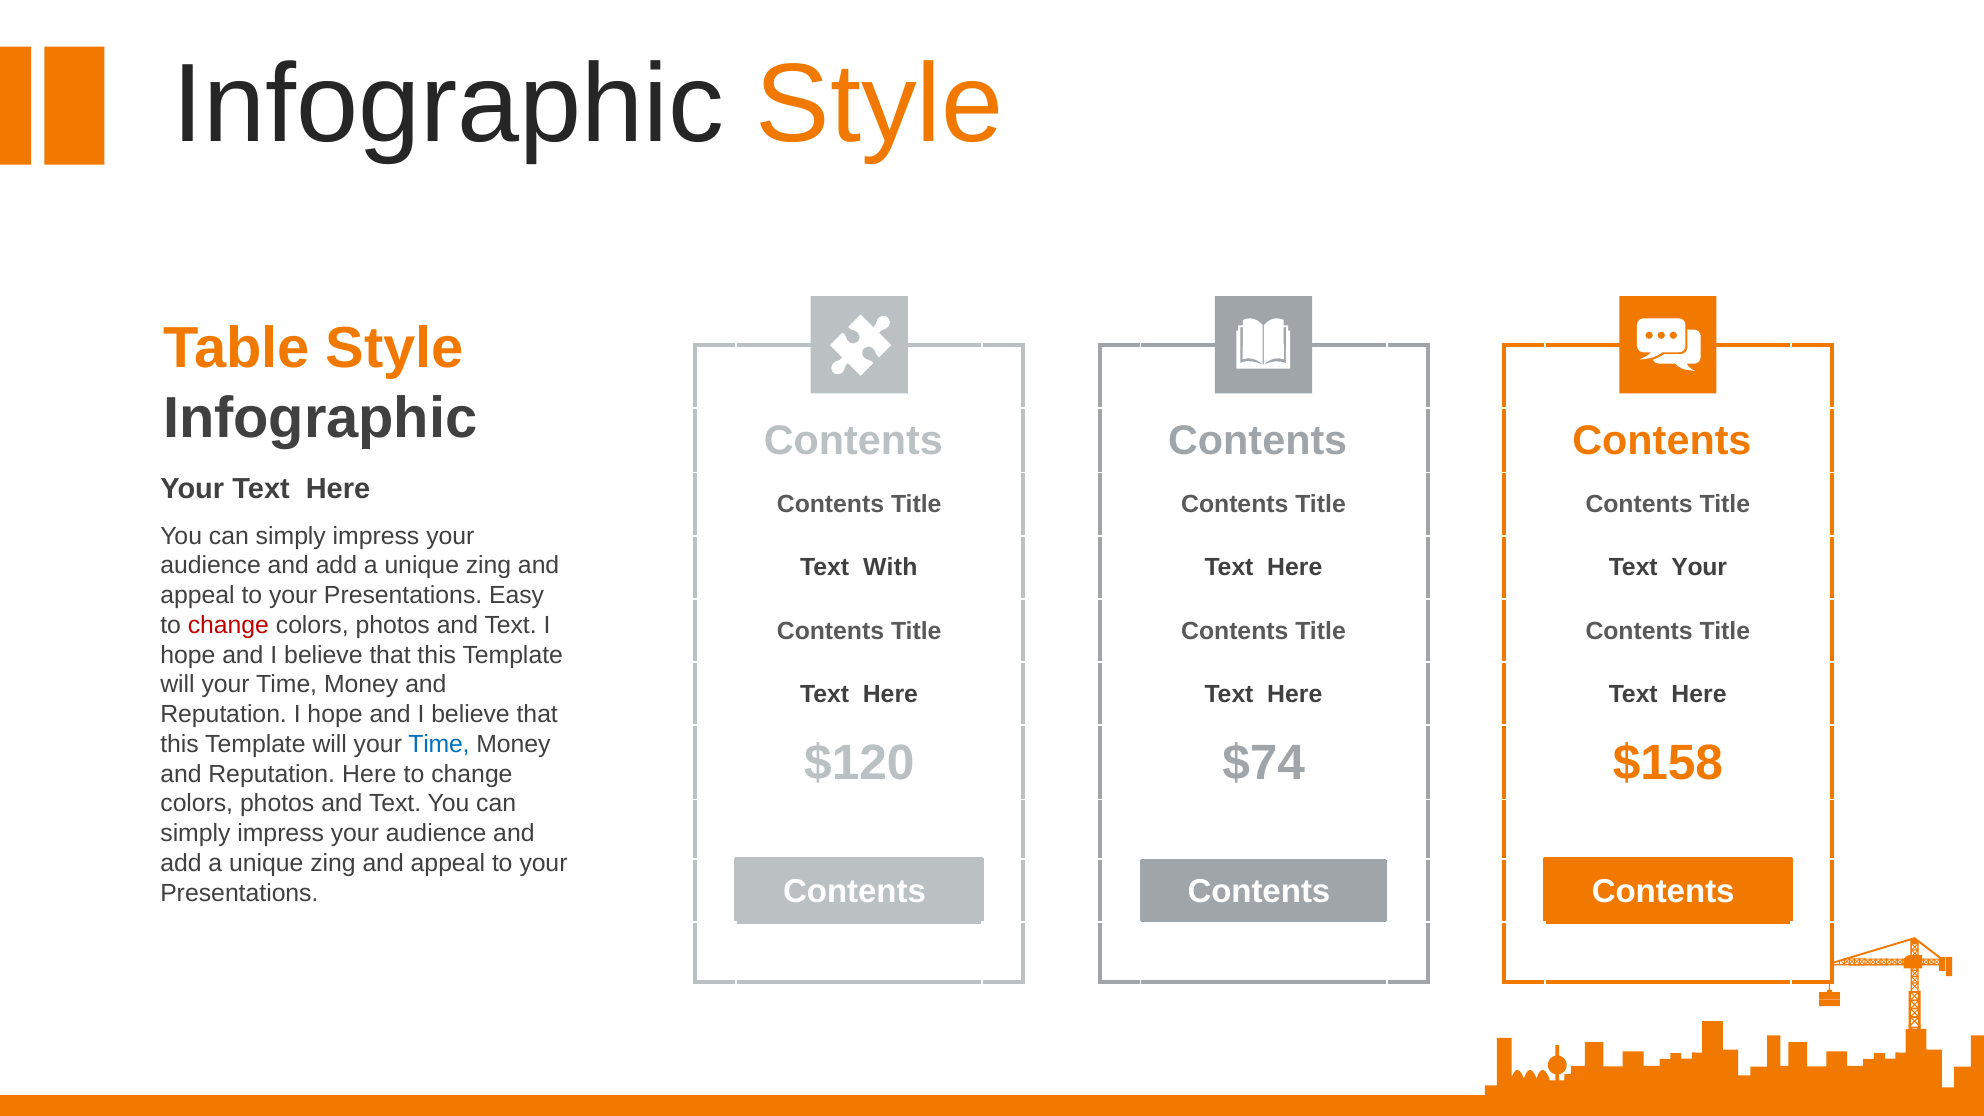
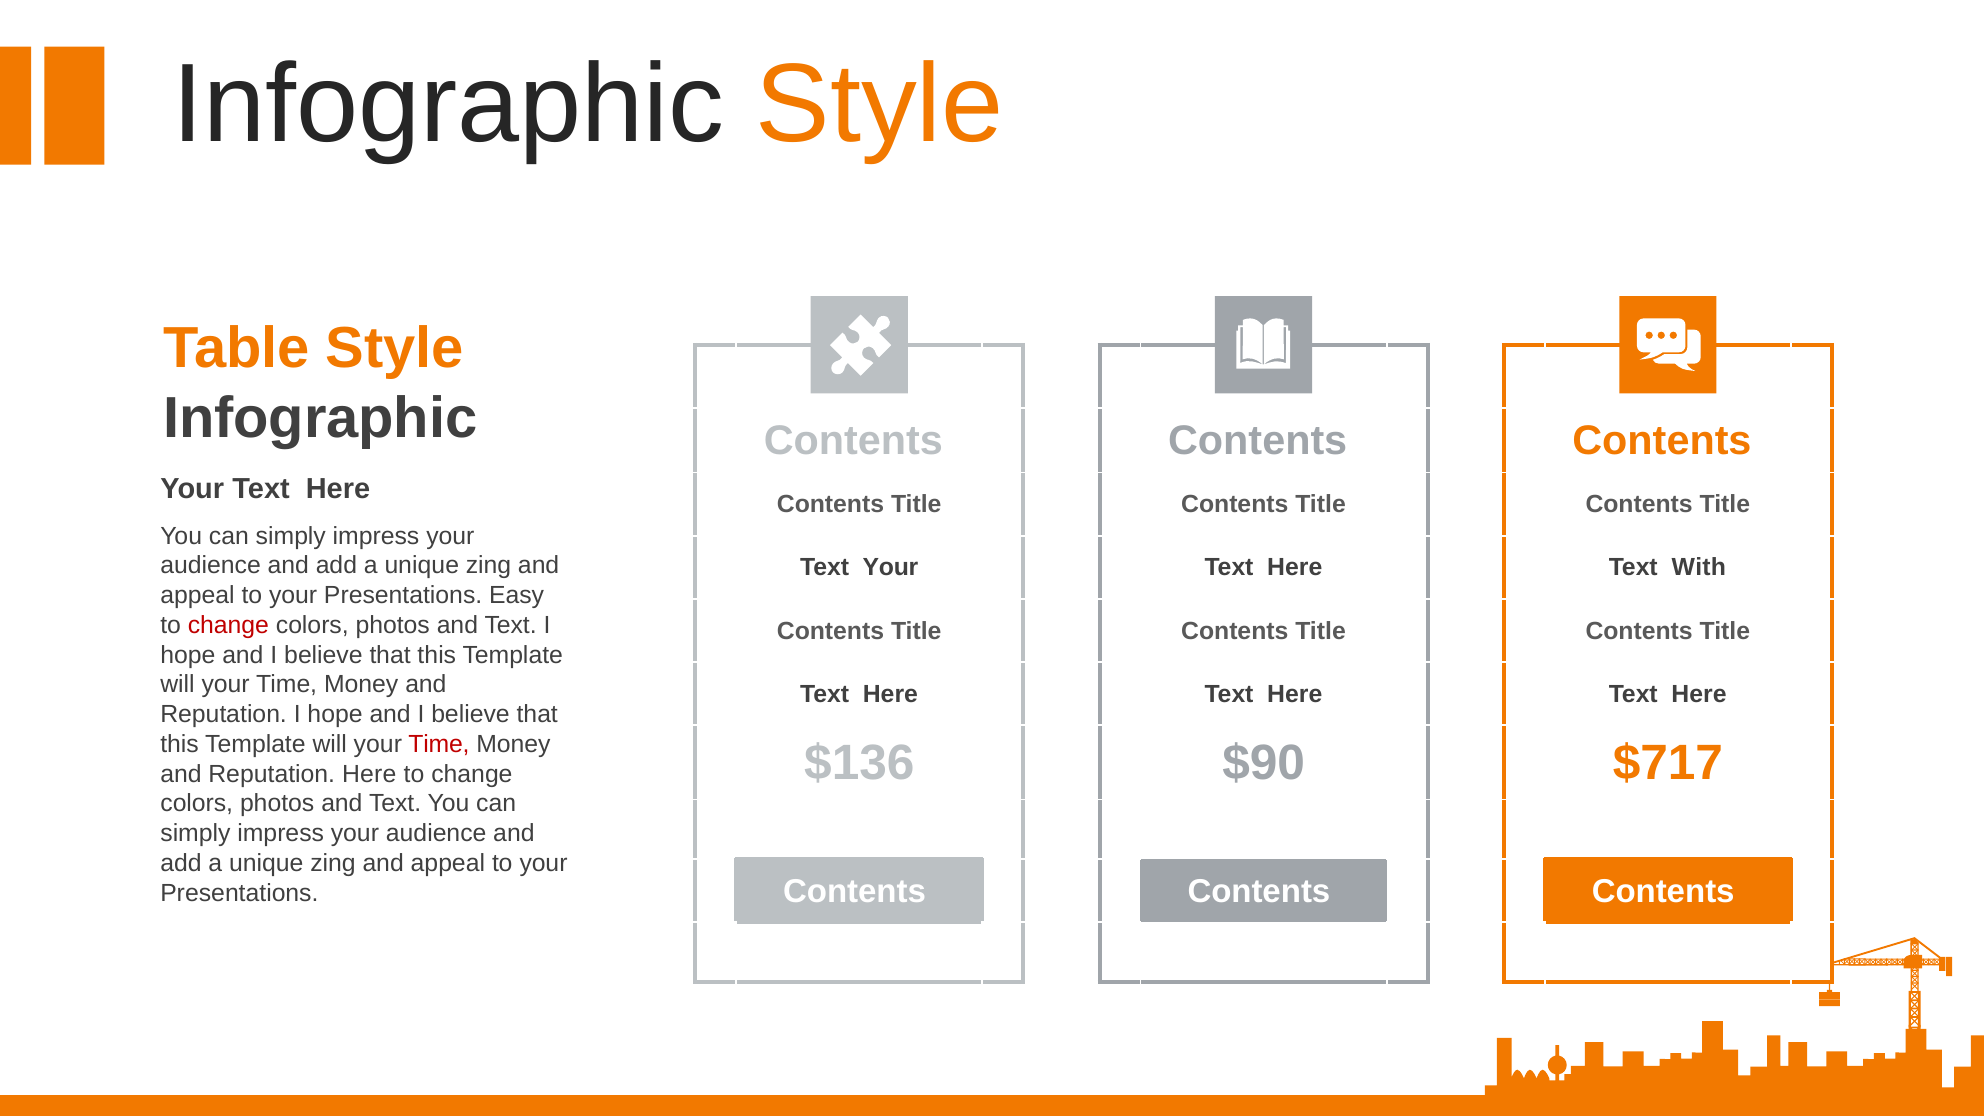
Text With: With -> Your
Text Your: Your -> With
Time at (439, 744) colour: blue -> red
$120: $120 -> $136
$74: $74 -> $90
$158: $158 -> $717
